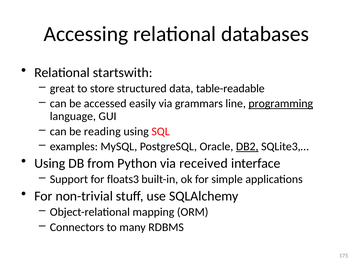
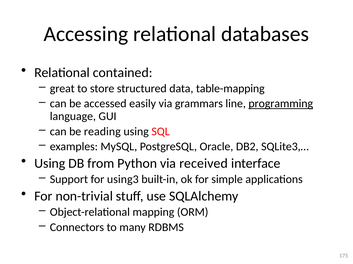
startswith: startswith -> contained
table-readable: table-readable -> table-mapping
DB2 underline: present -> none
floats3: floats3 -> using3
